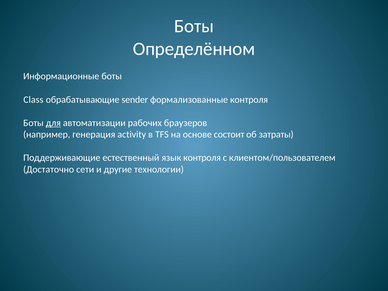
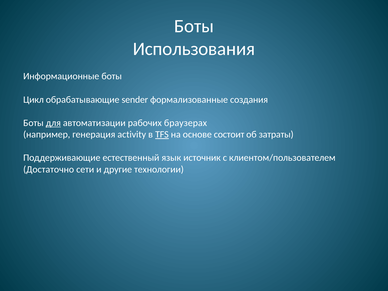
Определённом: Определённом -> Использования
Class: Class -> Цикл
формализованные контроля: контроля -> создания
браузеров: браузеров -> браузерах
TFS underline: none -> present
язык контроля: контроля -> источник
